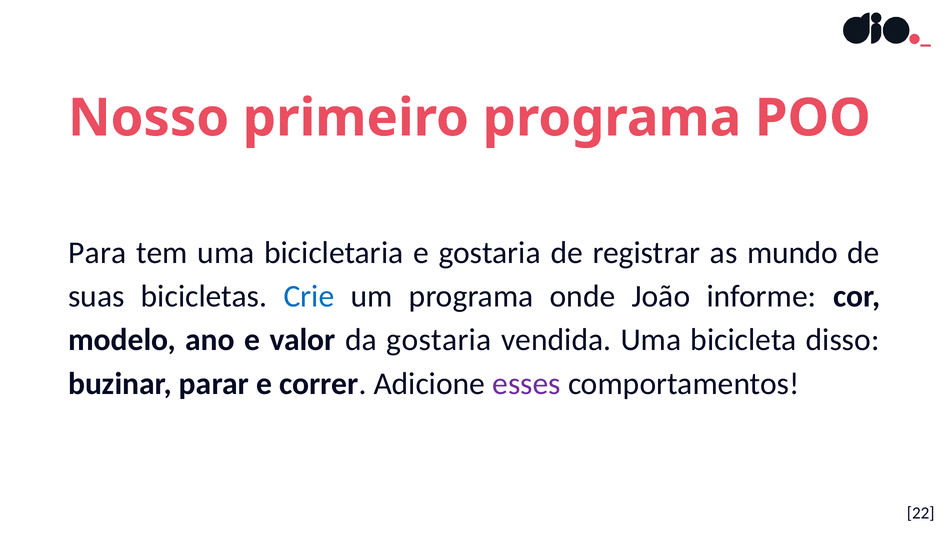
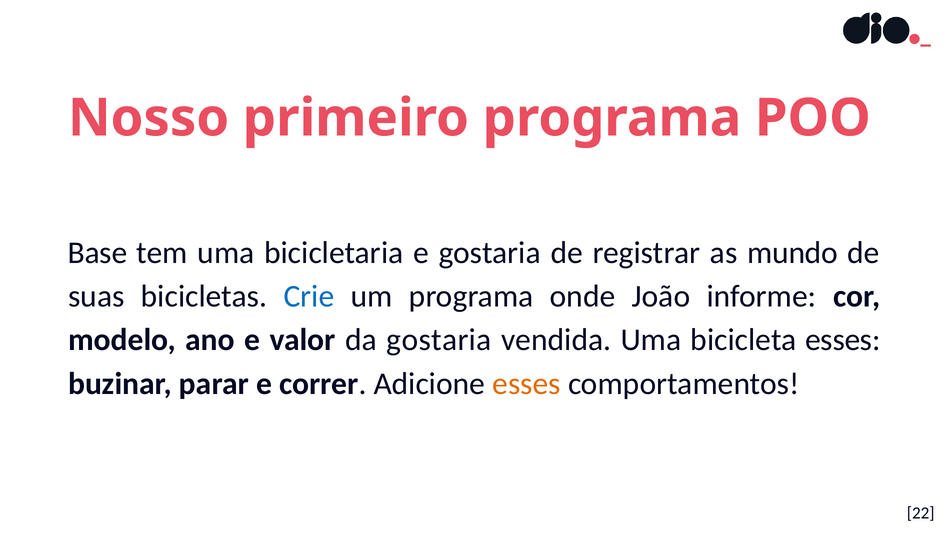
Para: Para -> Base
bicicleta disso: disso -> esses
esses at (527, 384) colour: purple -> orange
